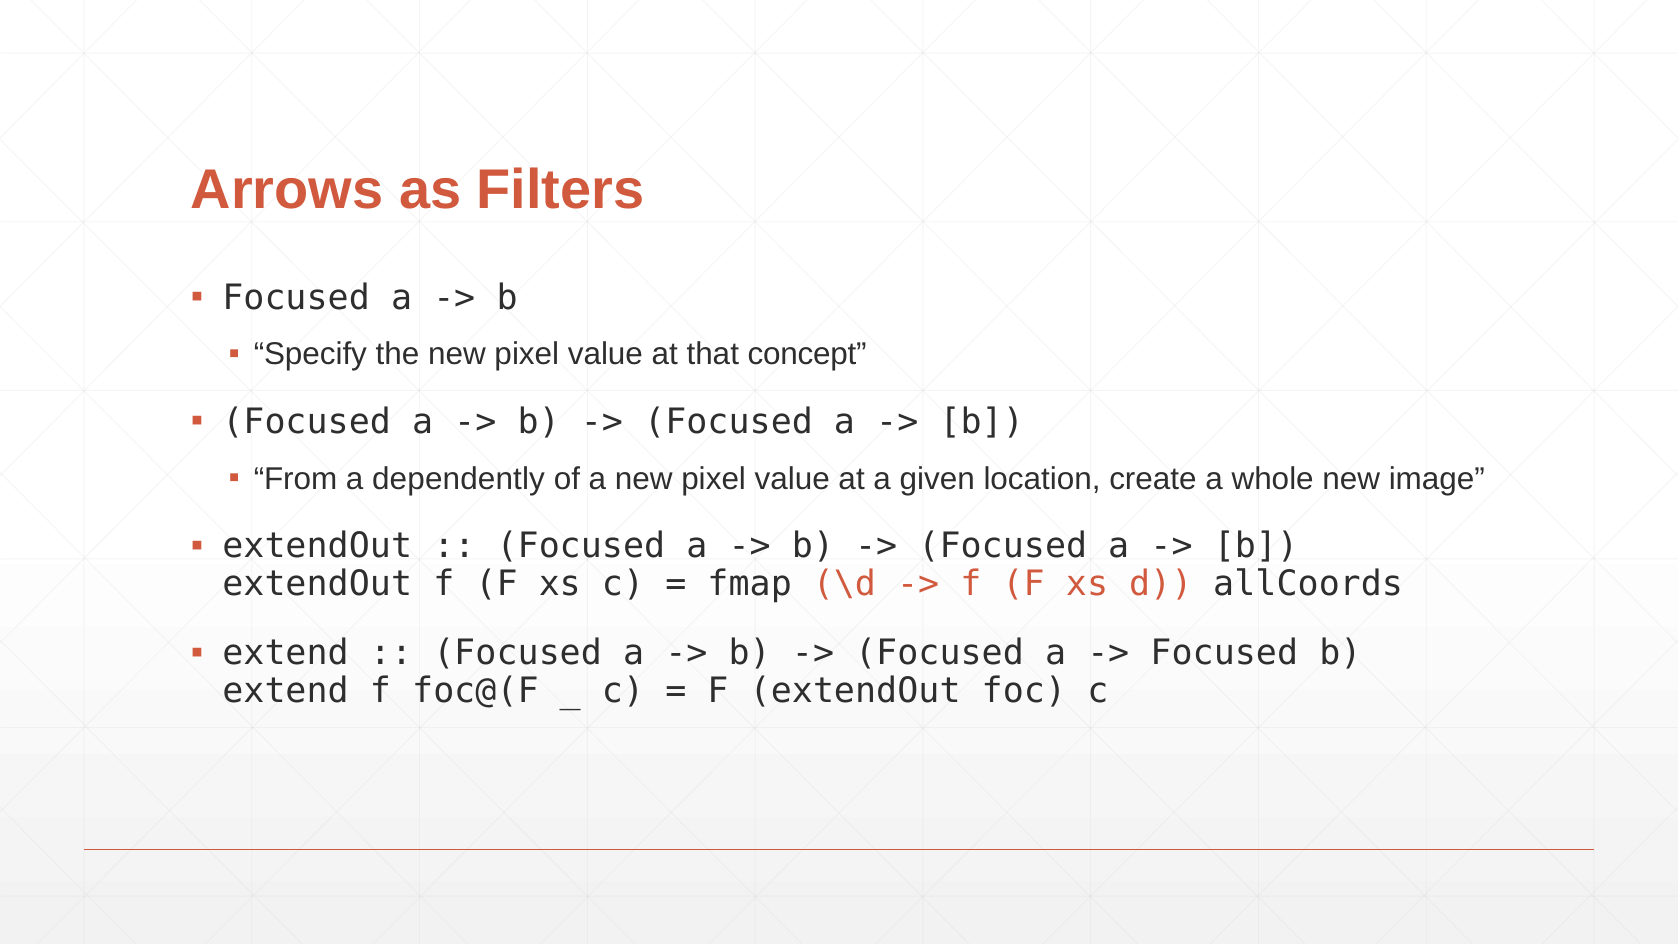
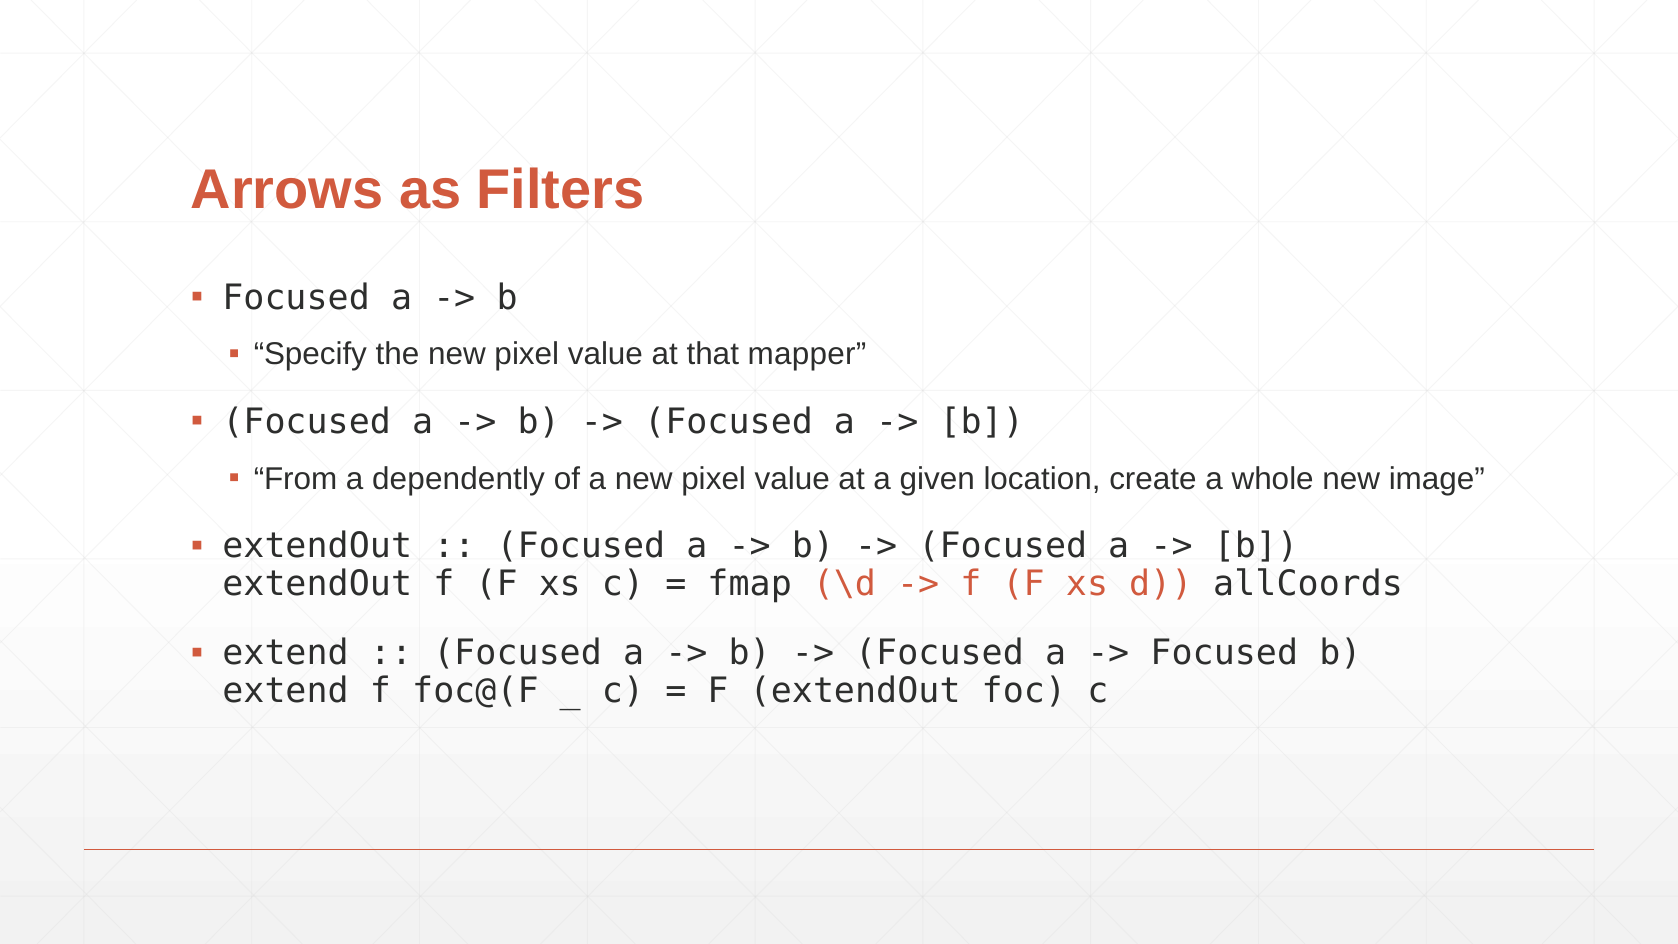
concept: concept -> mapper
